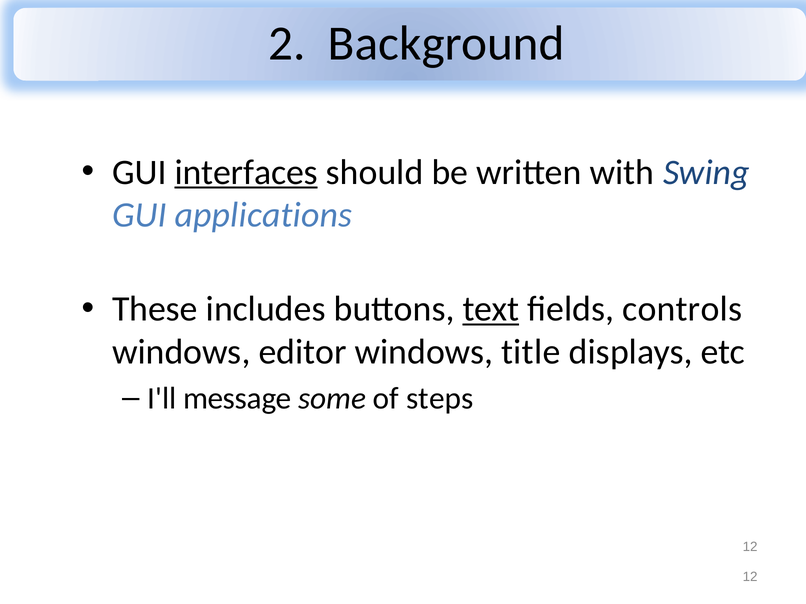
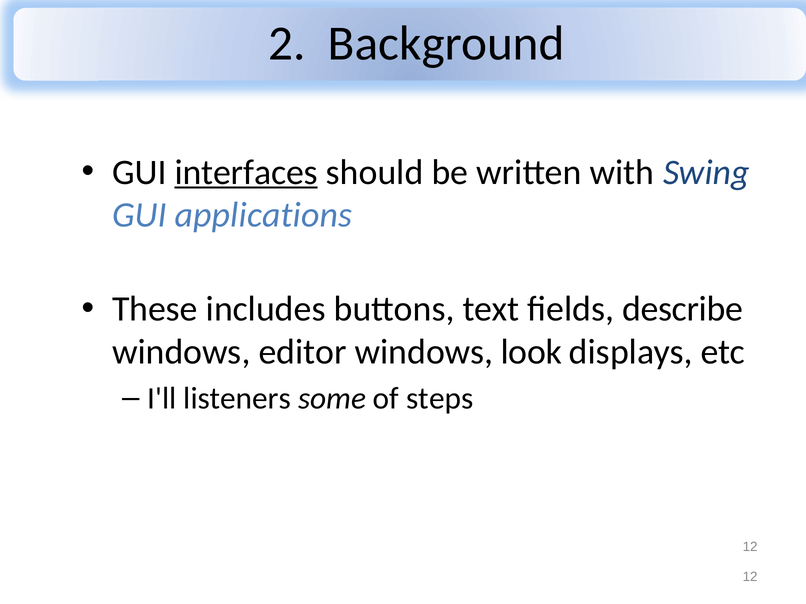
text underline: present -> none
controls: controls -> describe
title: title -> look
message: message -> listeners
